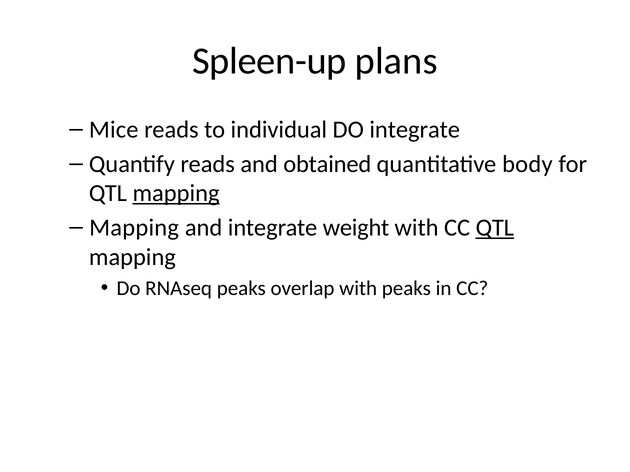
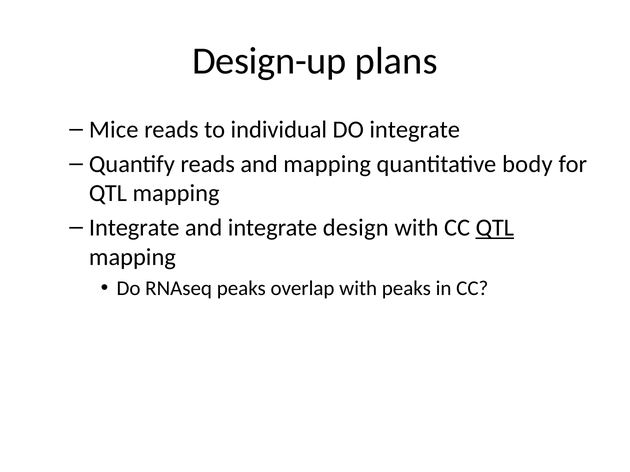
Spleen-up: Spleen-up -> Design-up
and obtained: obtained -> mapping
mapping at (176, 194) underline: present -> none
Mapping at (134, 228): Mapping -> Integrate
weight: weight -> design
